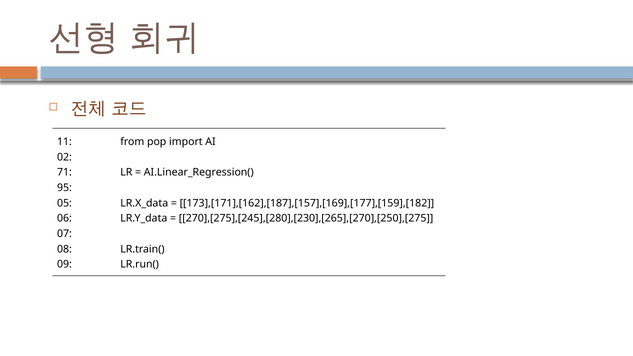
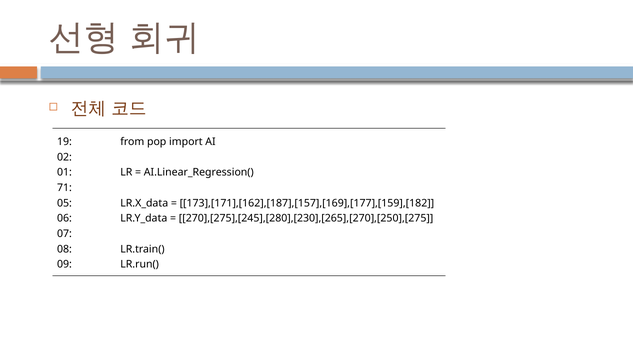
11: 11 -> 19
71: 71 -> 01
95: 95 -> 71
